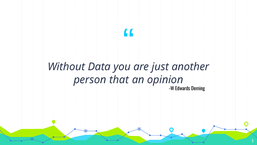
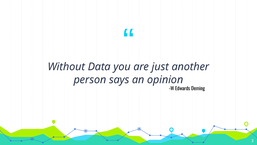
that: that -> says
